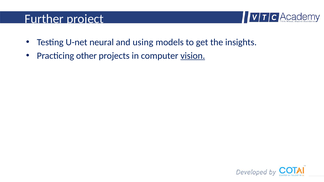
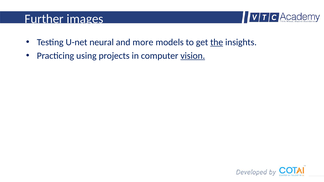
project: project -> images
using: using -> more
the underline: none -> present
other: other -> using
